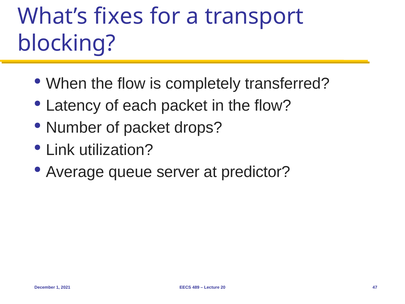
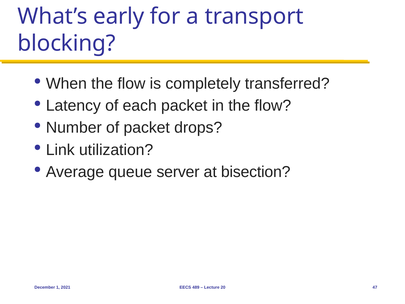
fixes: fixes -> early
predictor: predictor -> bisection
